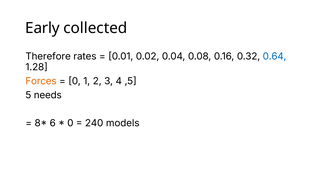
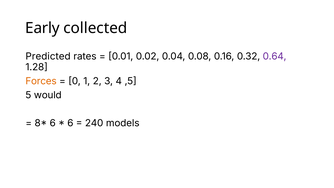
Therefore: Therefore -> Predicted
0.64 colour: blue -> purple
needs: needs -> would
0 at (70, 123): 0 -> 6
